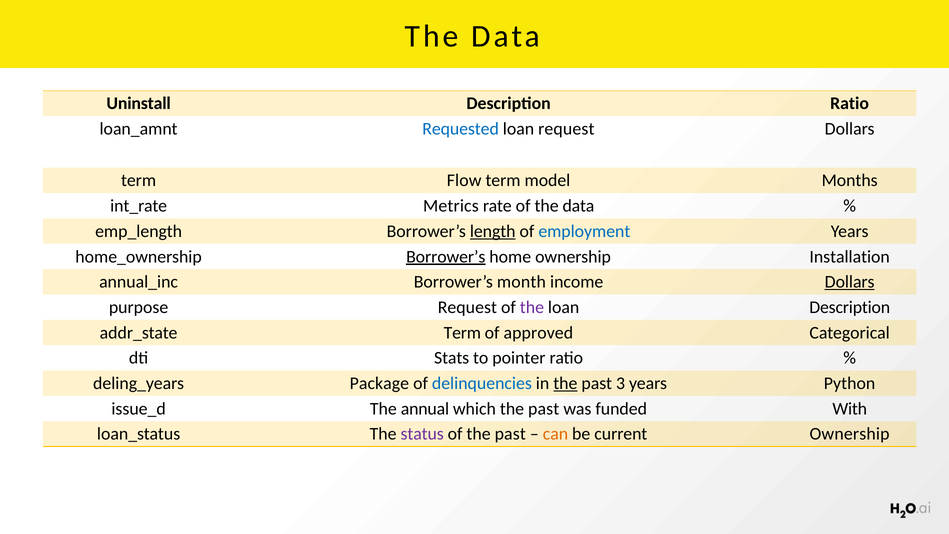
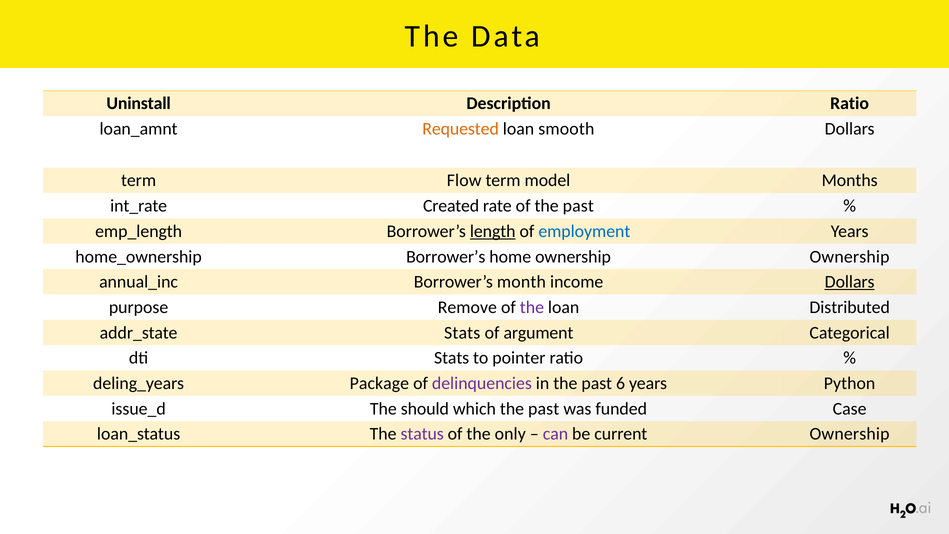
Requested colour: blue -> orange
loan request: request -> smooth
Metrics: Metrics -> Created
of the data: data -> past
Borrower’s at (446, 257) underline: present -> none
ownership Installation: Installation -> Ownership
purpose Request: Request -> Remove
loan Description: Description -> Distributed
Term at (462, 333): Term -> Stats
approved: approved -> argument
delinquencies colour: blue -> purple
the at (565, 383) underline: present -> none
3: 3 -> 6
annual: annual -> should
With: With -> Case
of the past: past -> only
can colour: orange -> purple
